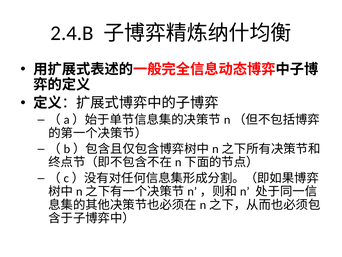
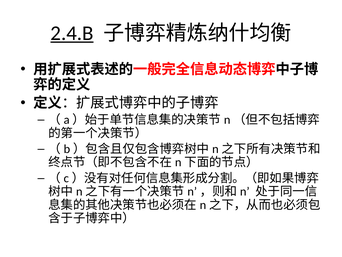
2.4.B underline: none -> present
